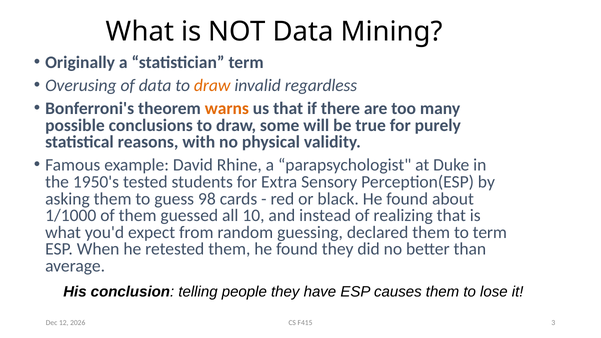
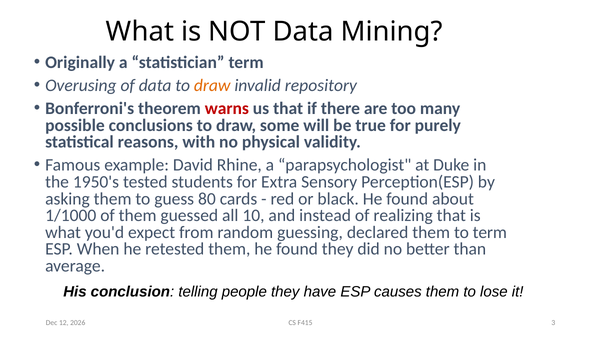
regardless: regardless -> repository
warns colour: orange -> red
98: 98 -> 80
